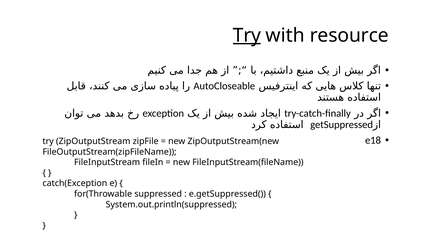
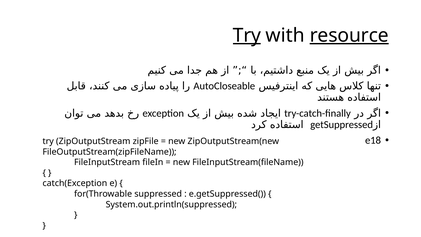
resource underline: none -> present
